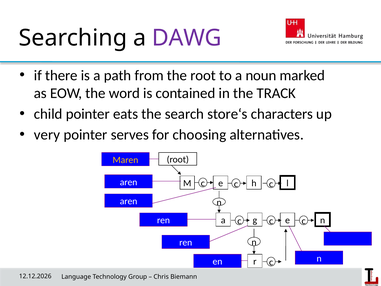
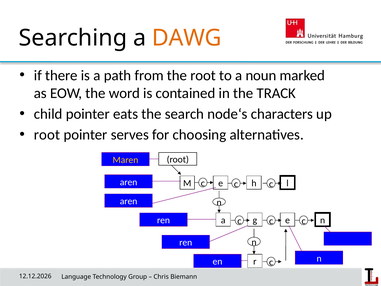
DAWG colour: purple -> orange
store‘s: store‘s -> node‘s
very at (47, 135): very -> root
